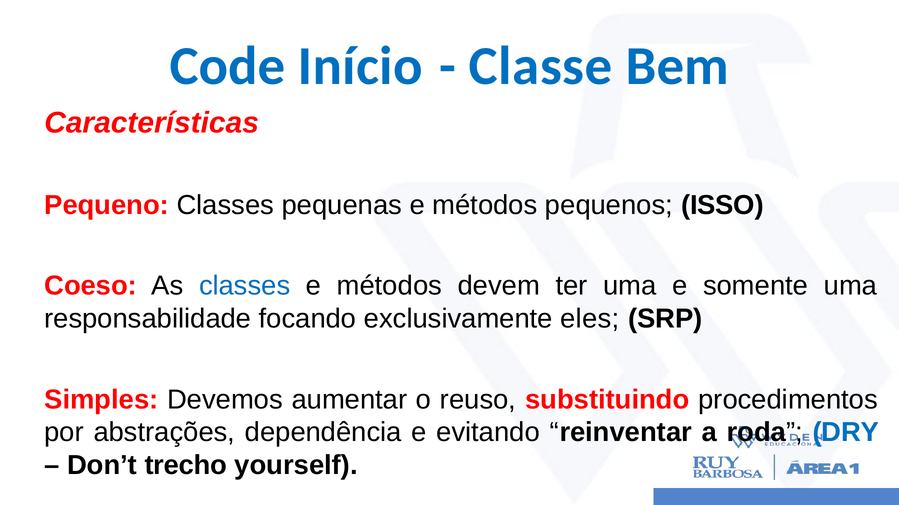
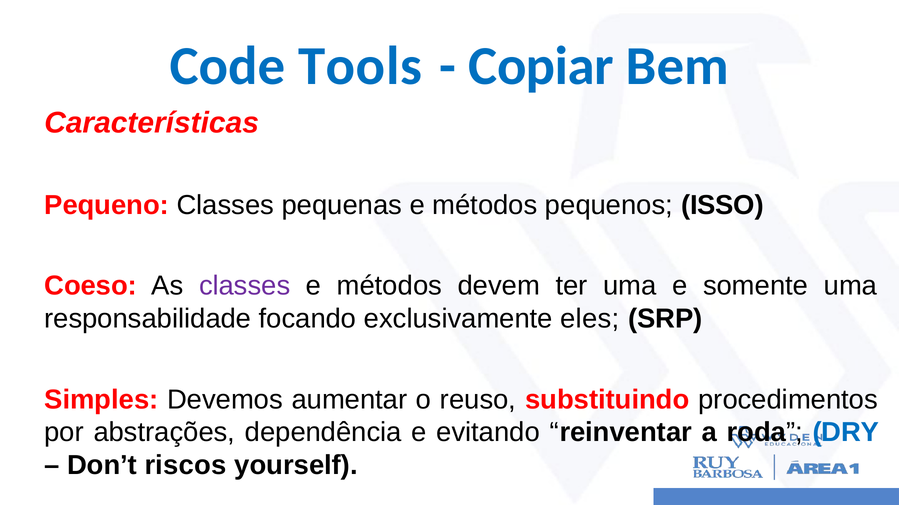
Início: Início -> Tools
Classe: Classe -> Copiar
classes at (245, 286) colour: blue -> purple
trecho: trecho -> riscos
